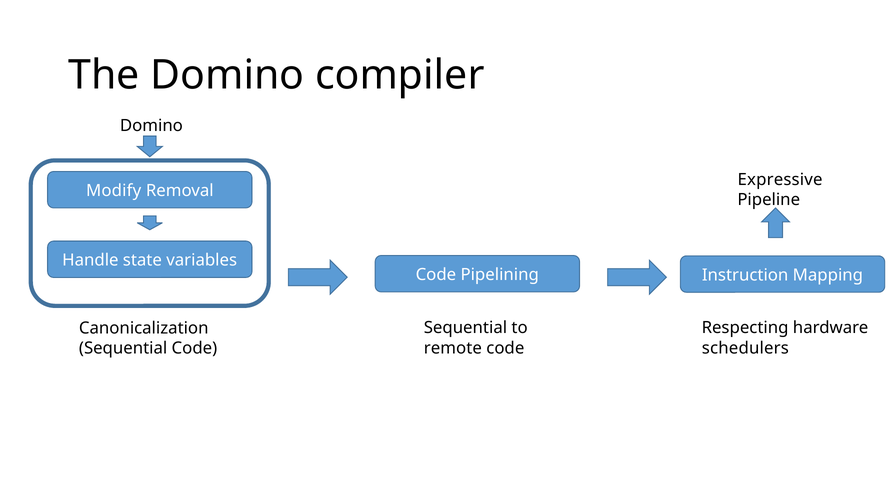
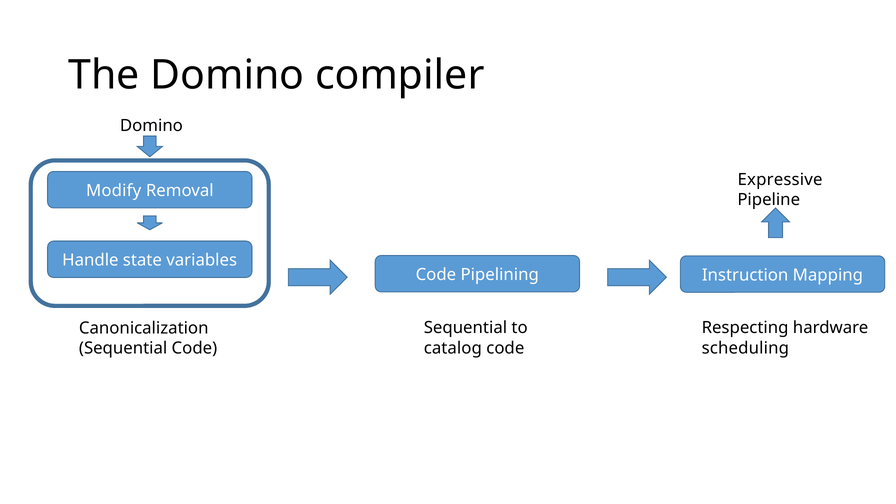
remote: remote -> catalog
schedulers: schedulers -> scheduling
